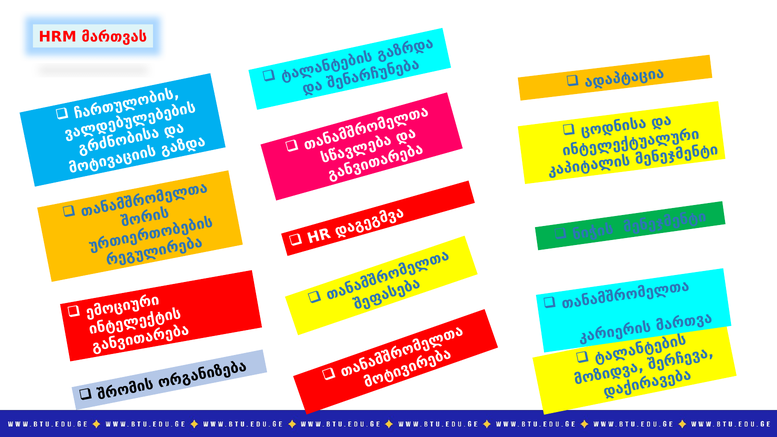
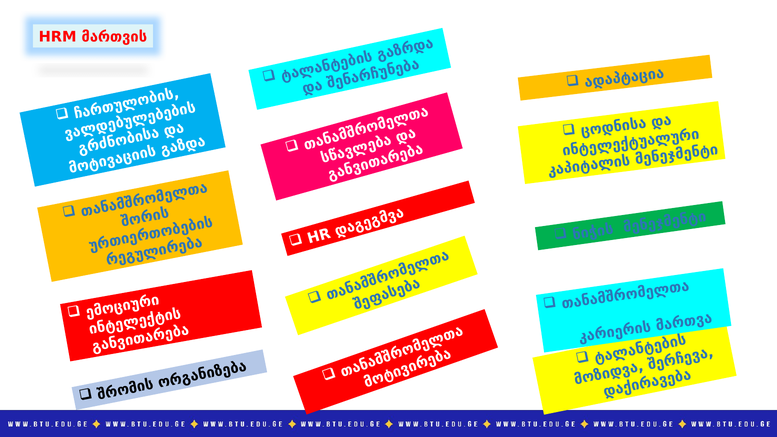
მართვას: მართვას -> მართვის
